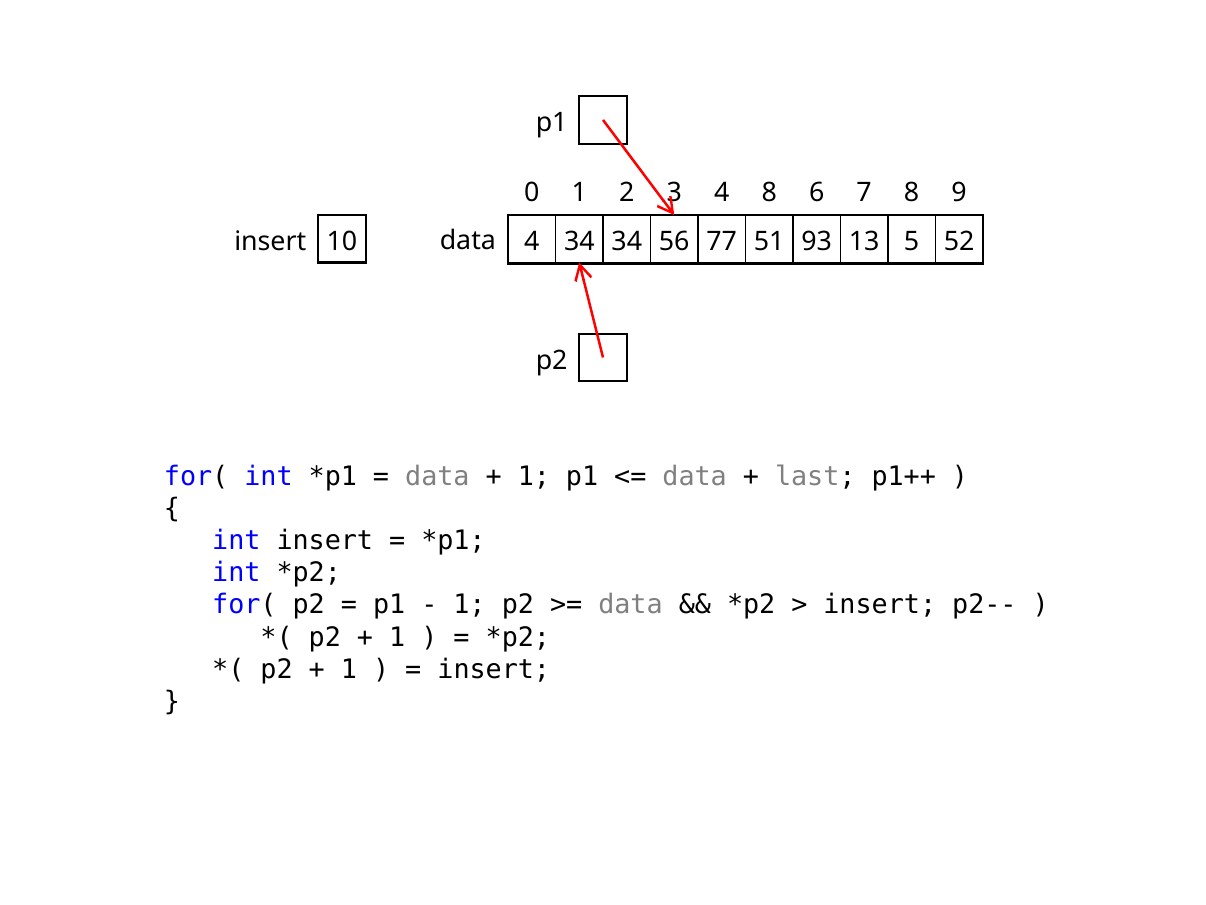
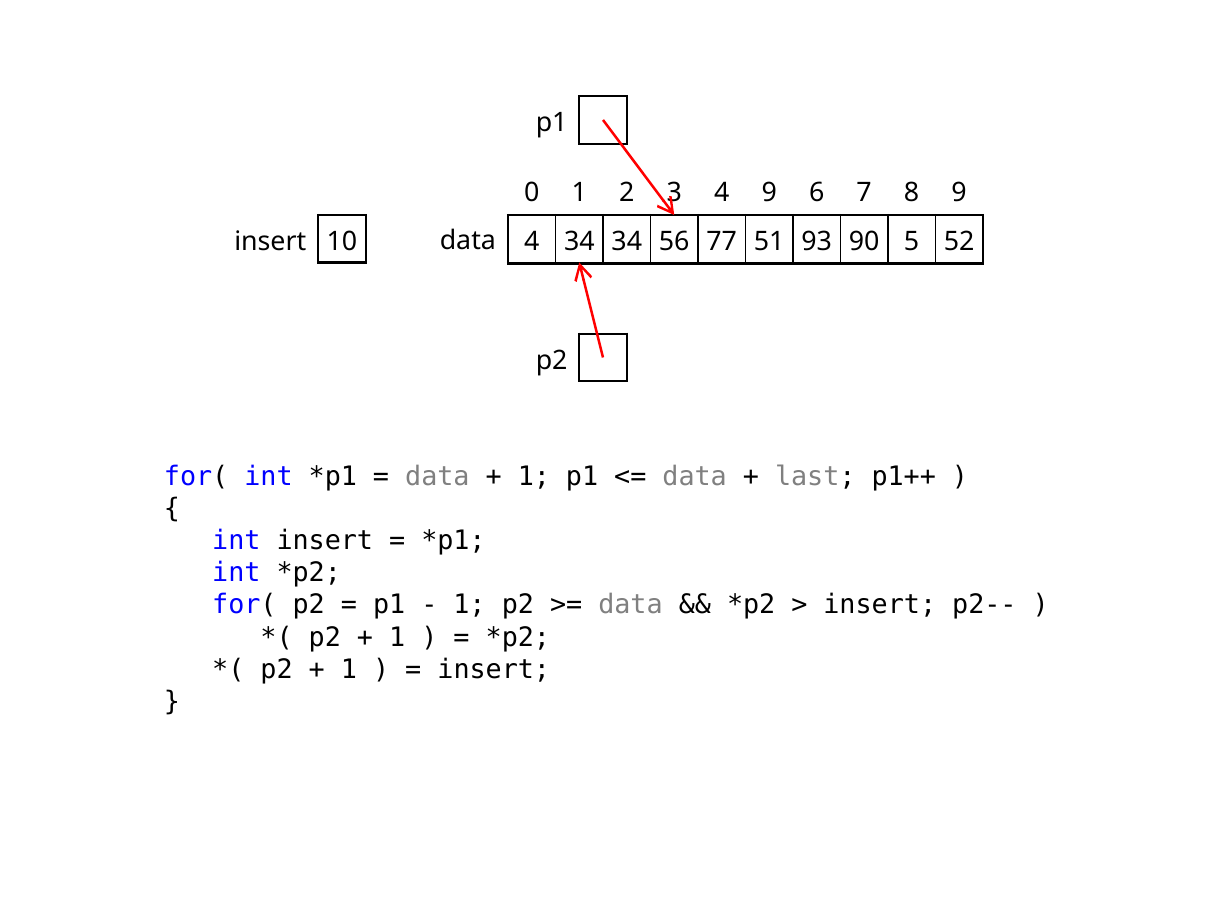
4 8: 8 -> 9
13: 13 -> 90
